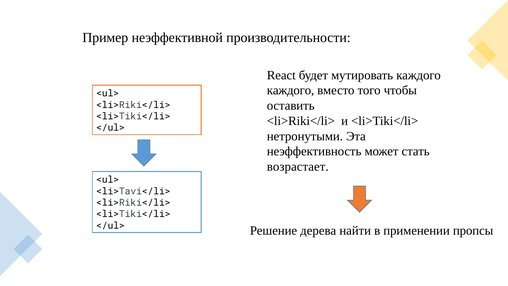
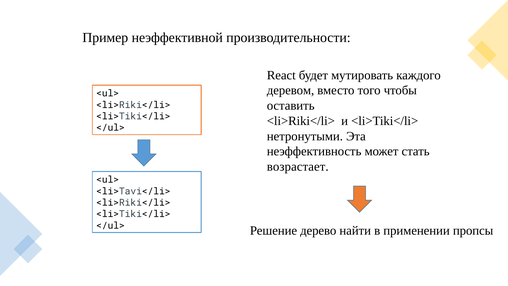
каждого at (291, 90): каждого -> деревом
дерева: дерева -> дерево
